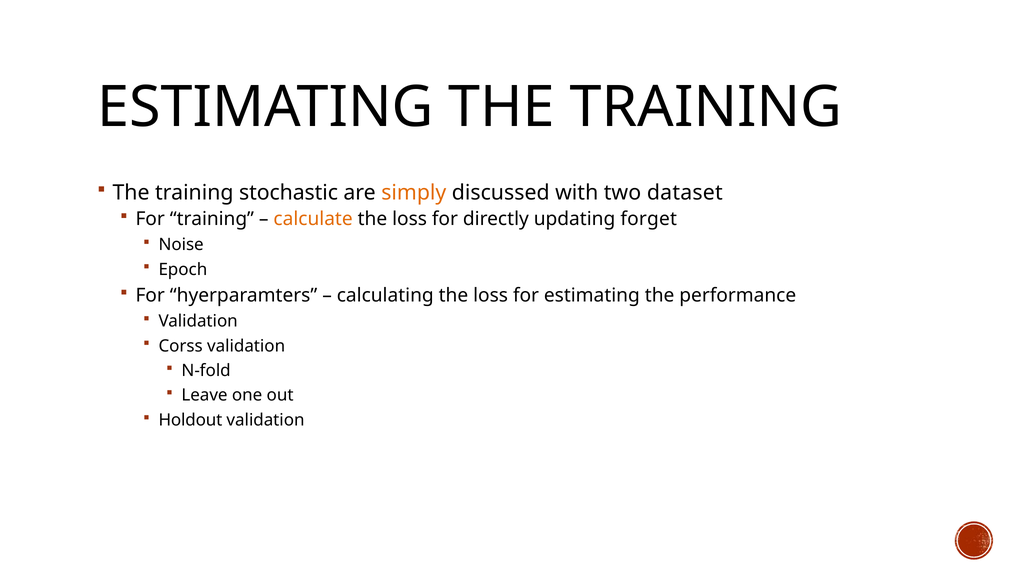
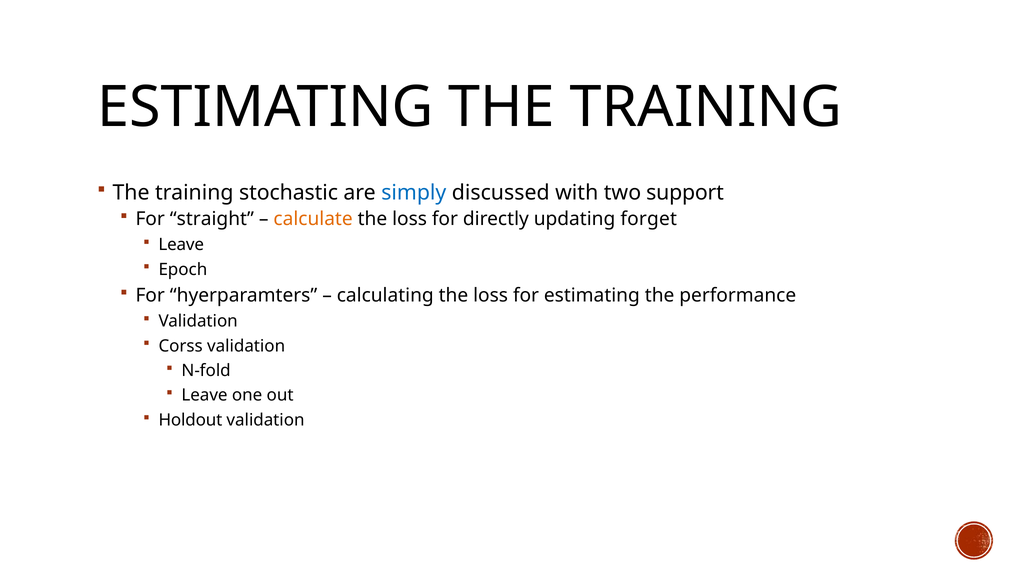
simply colour: orange -> blue
dataset: dataset -> support
For training: training -> straight
Noise at (181, 245): Noise -> Leave
